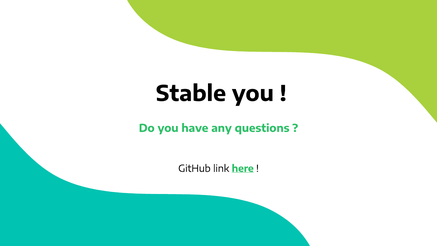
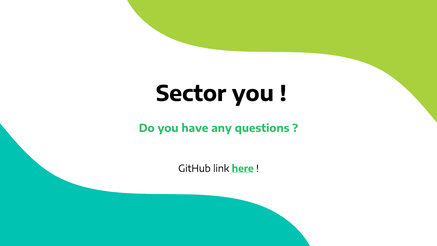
Stable: Stable -> Sector
